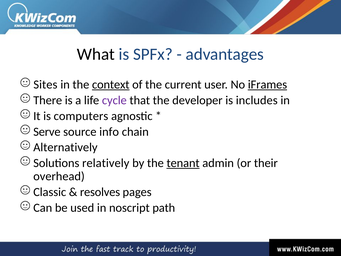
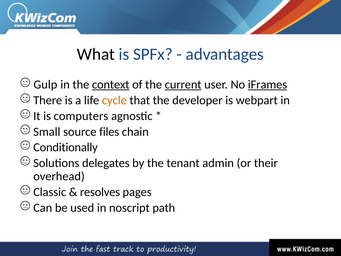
Sites: Sites -> Gulp
current underline: none -> present
cycle colour: purple -> orange
includes: includes -> webpart
Serve: Serve -> Small
info: info -> files
Alternatively: Alternatively -> Conditionally
relatively: relatively -> delegates
tenant underline: present -> none
